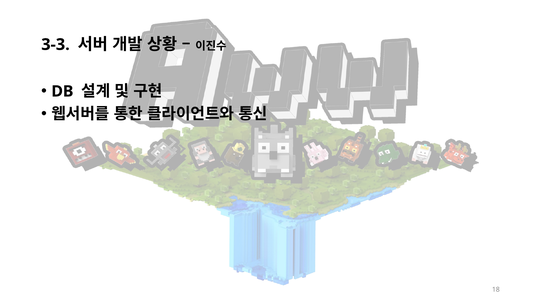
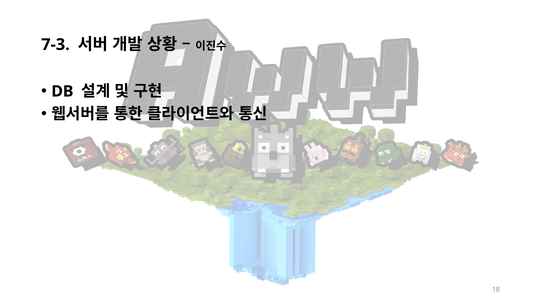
3-3: 3-3 -> 7-3
